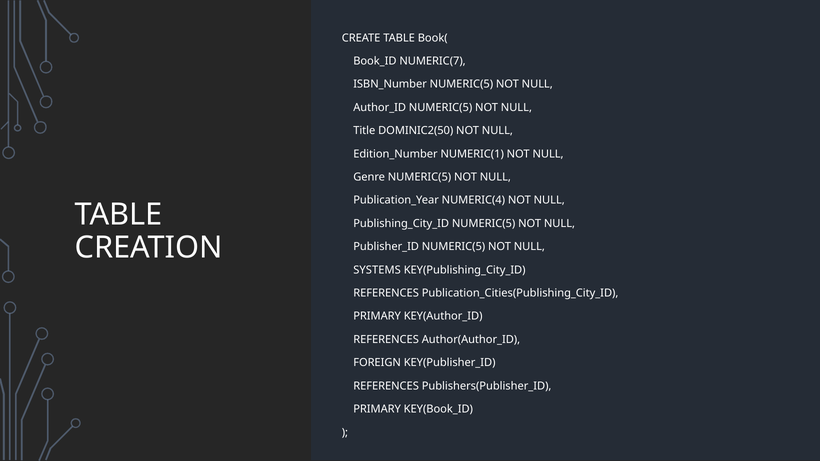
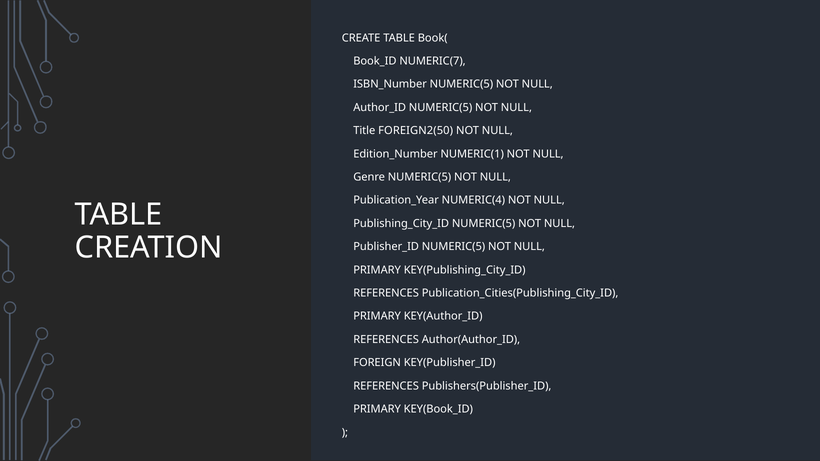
DOMINIC2(50: DOMINIC2(50 -> FOREIGN2(50
SYSTEMS at (377, 270): SYSTEMS -> PRIMARY
